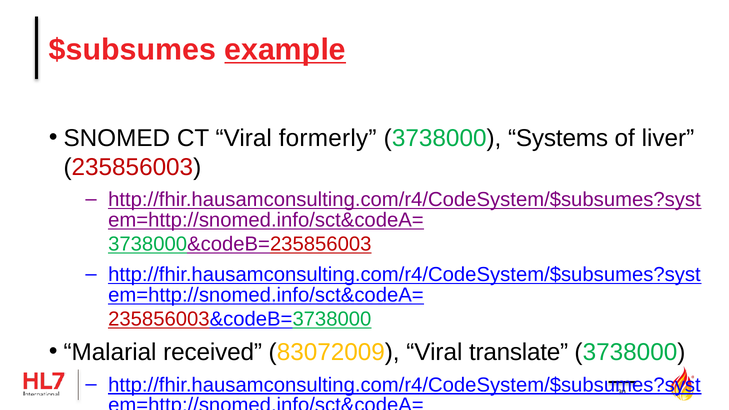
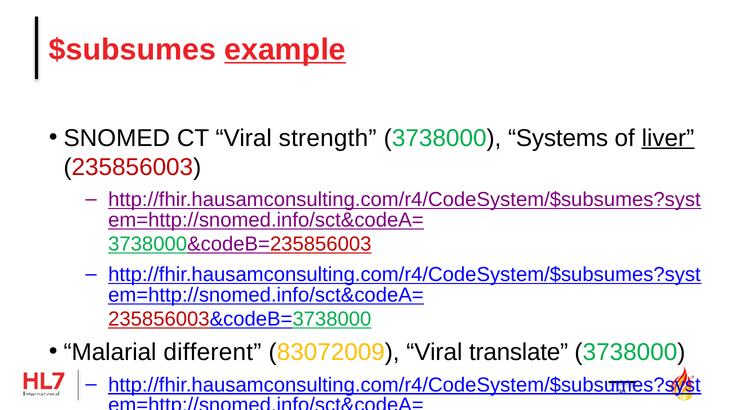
formerly: formerly -> strength
liver underline: none -> present
received: received -> different
